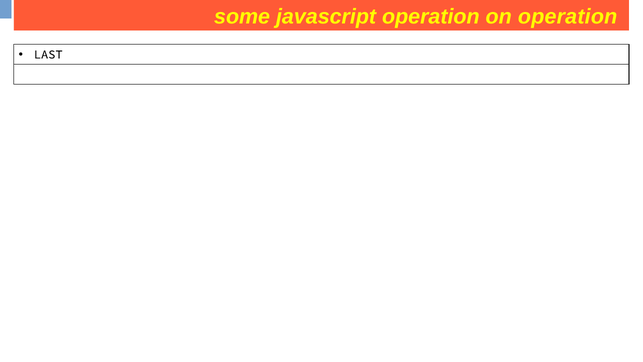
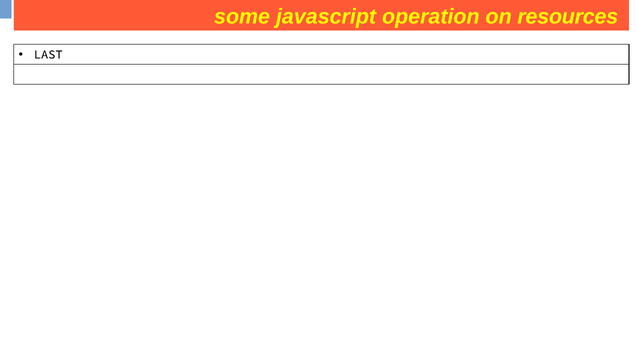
operation at (568, 17): operation -> resources
